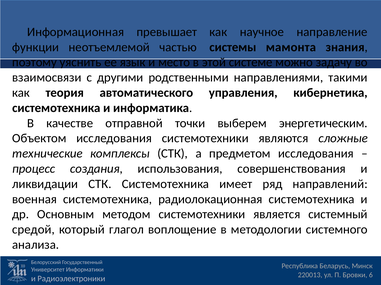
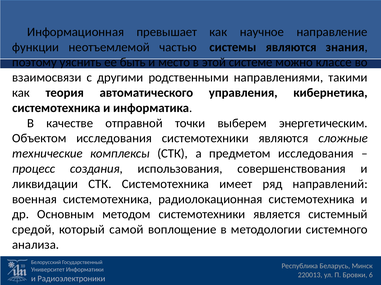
системы мамонта: мамонта -> являются
язык: язык -> быть
задачу: задачу -> классе
глагол: глагол -> самой
